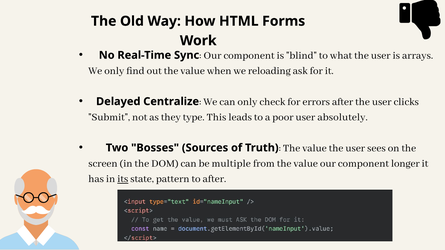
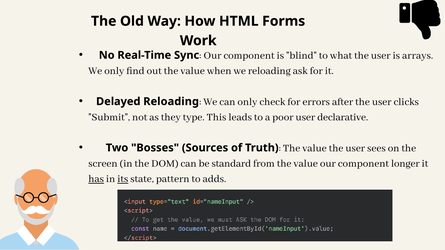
Delayed Centralize: Centralize -> Reloading
absolutely: absolutely -> declarative
multiple: multiple -> standard
has underline: none -> present
to after: after -> adds
